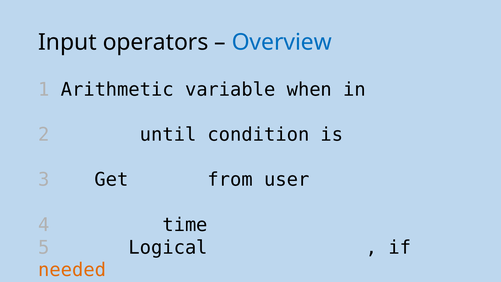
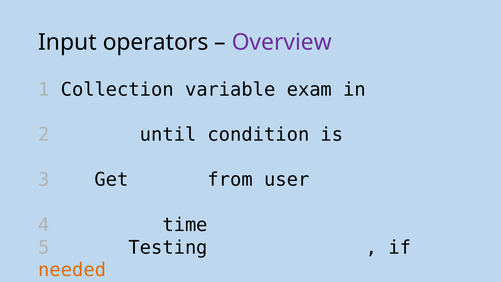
Overview colour: blue -> purple
Arithmetic: Arithmetic -> Collection
when: when -> exam
Logical: Logical -> Testing
